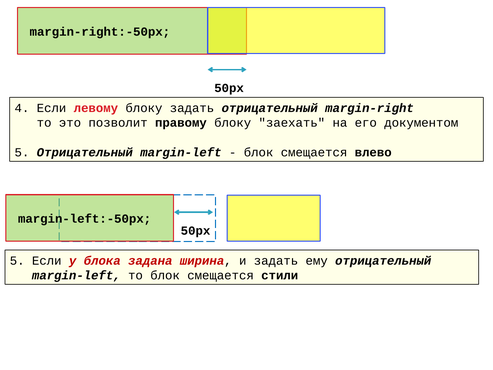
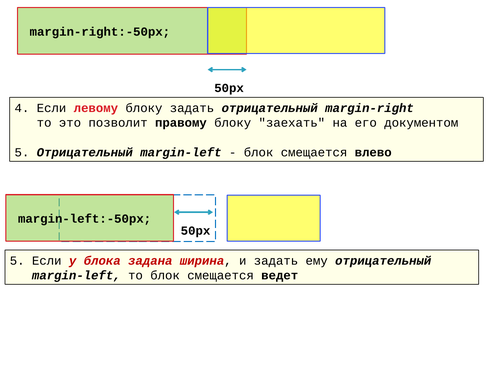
стили: стили -> ведет
